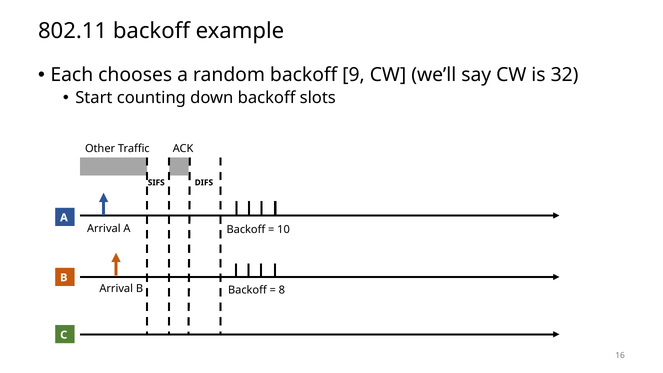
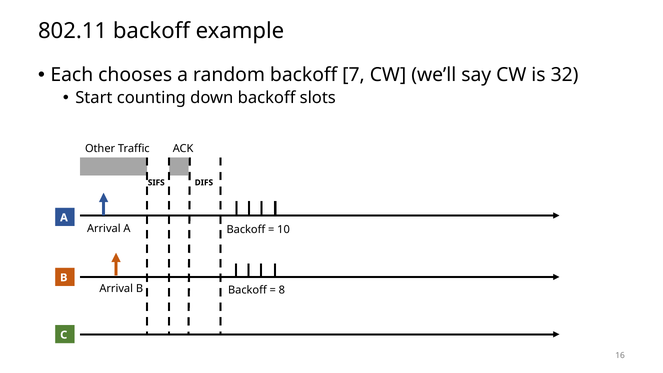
9: 9 -> 7
